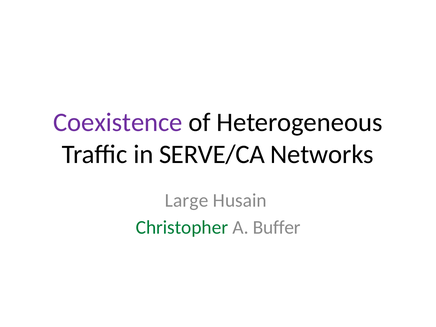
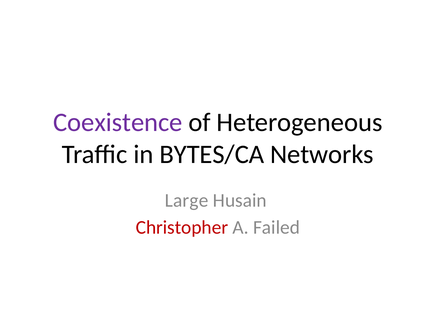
SERVE/CA: SERVE/CA -> BYTES/CA
Christopher colour: green -> red
Buffer: Buffer -> Failed
